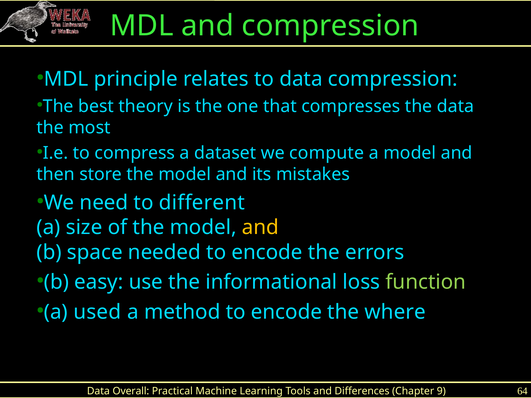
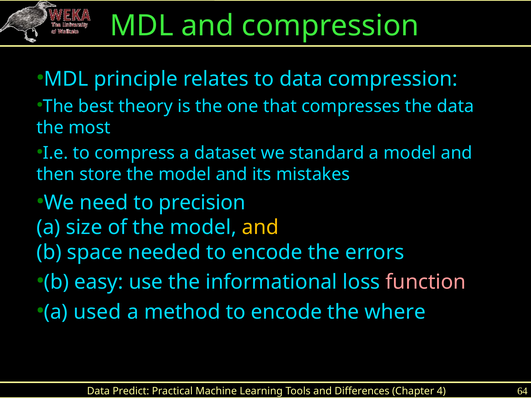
compute: compute -> standard
different: different -> precision
function colour: light green -> pink
Overall: Overall -> Predict
9: 9 -> 4
